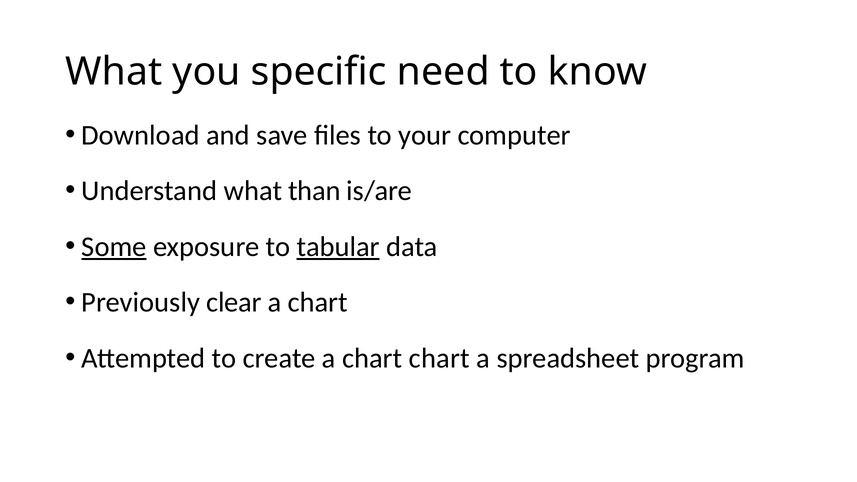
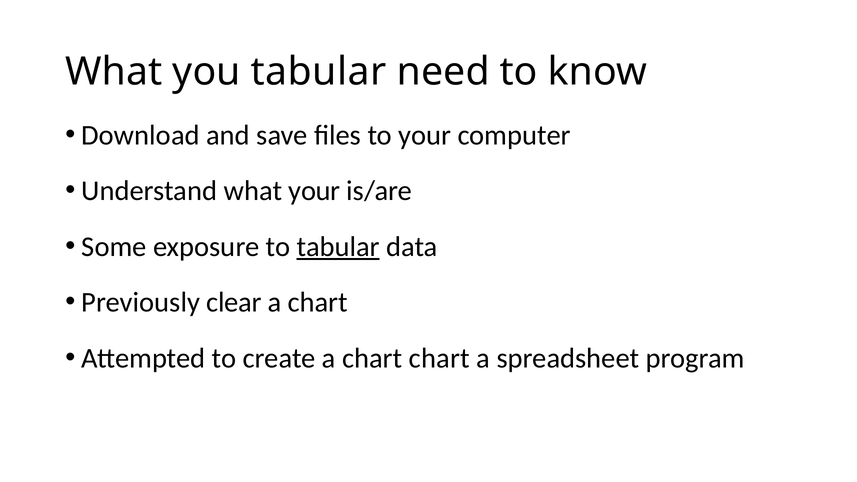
you specific: specific -> tabular
what than: than -> your
Some underline: present -> none
